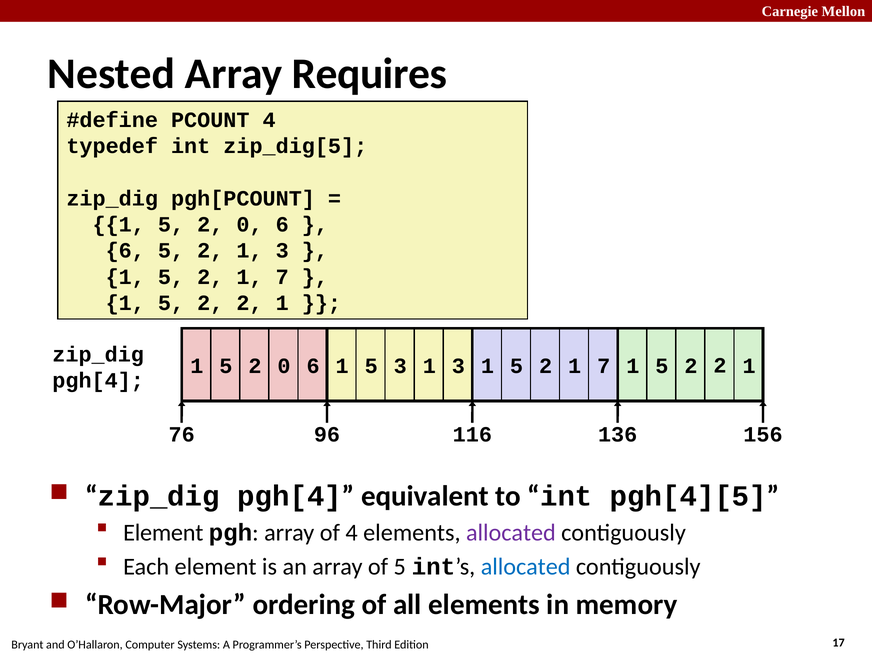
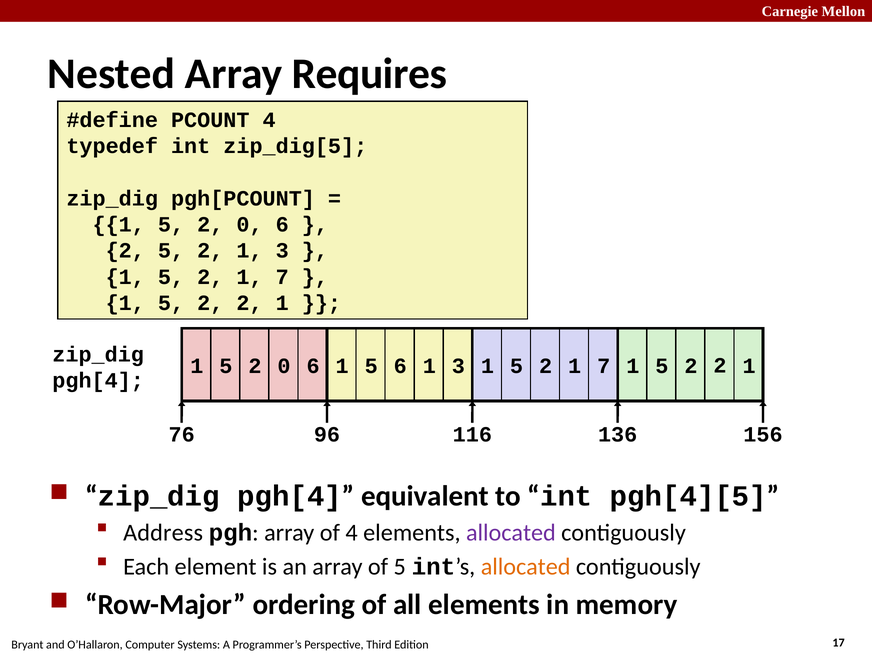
6 at (125, 251): 6 -> 2
5 3: 3 -> 6
Element at (163, 533): Element -> Address
allocated at (526, 567) colour: blue -> orange
